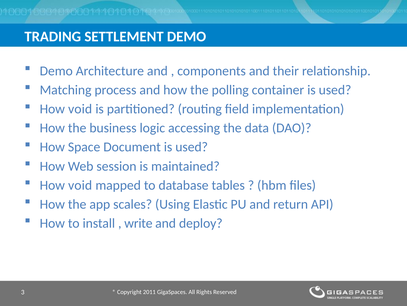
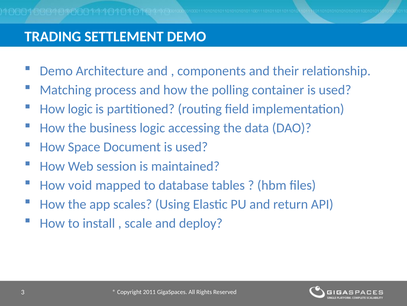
void at (80, 109): void -> logic
write: write -> scale
